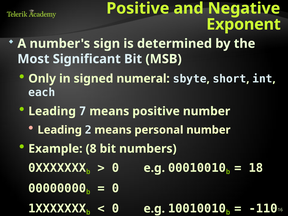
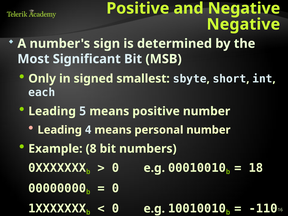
Exponent at (244, 24): Exponent -> Negative
numeral: numeral -> smallest
7: 7 -> 5
2: 2 -> 4
